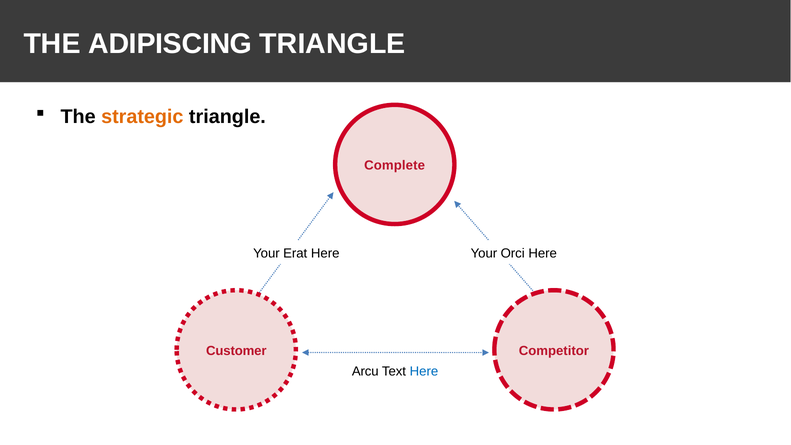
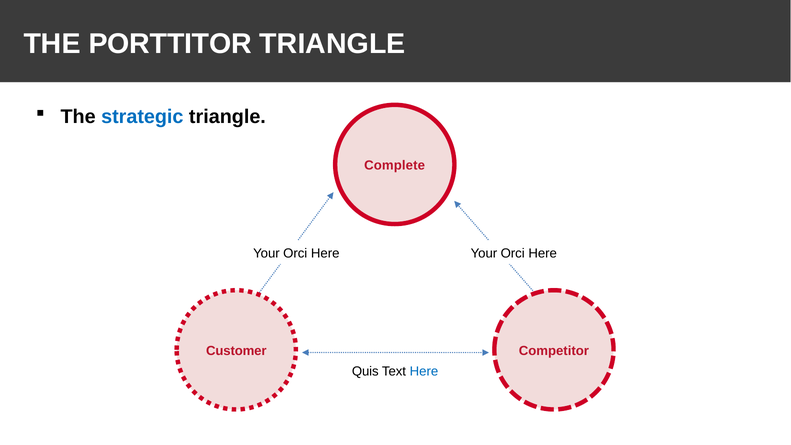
ADIPISCING: ADIPISCING -> PORTTITOR
strategic colour: orange -> blue
Erat at (295, 253): Erat -> Orci
Arcu: Arcu -> Quis
